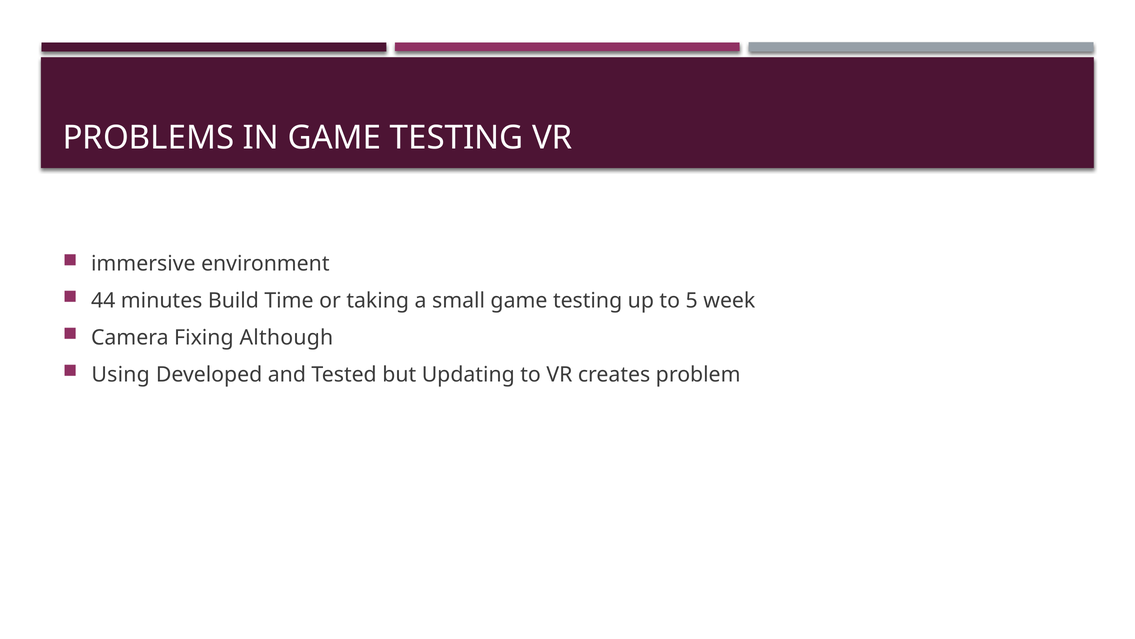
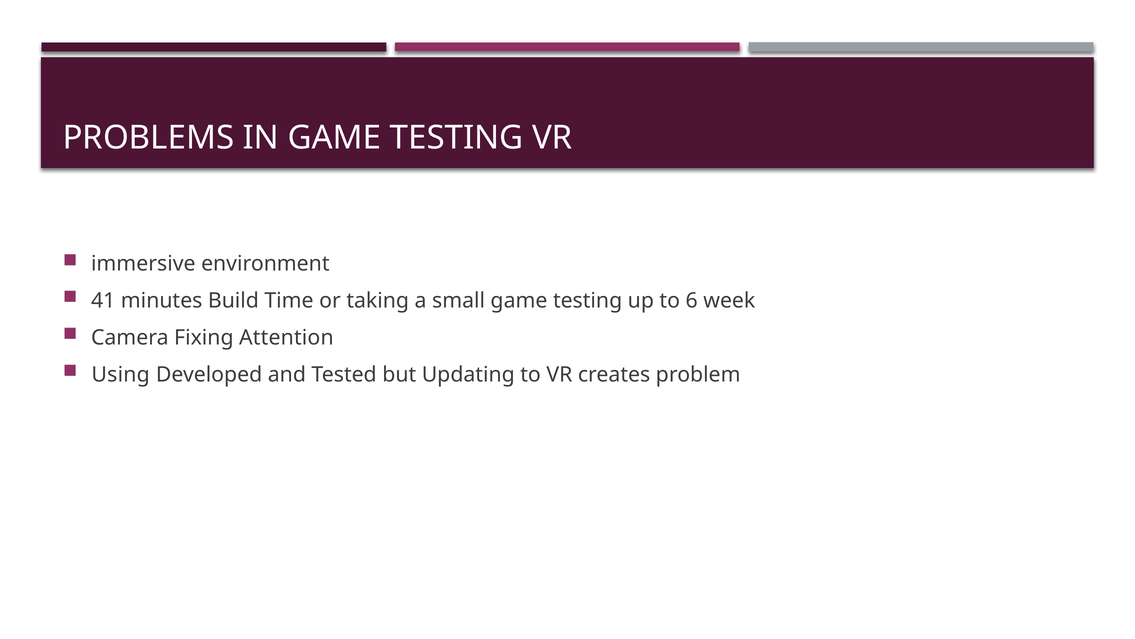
44: 44 -> 41
5: 5 -> 6
Although: Although -> Attention
